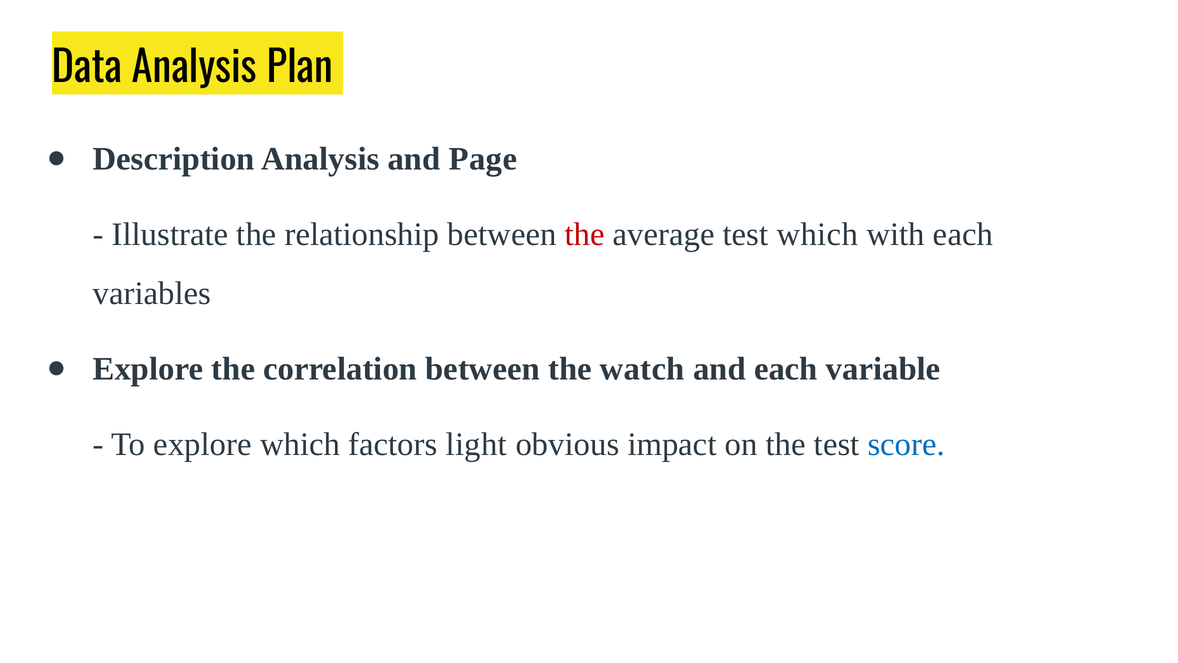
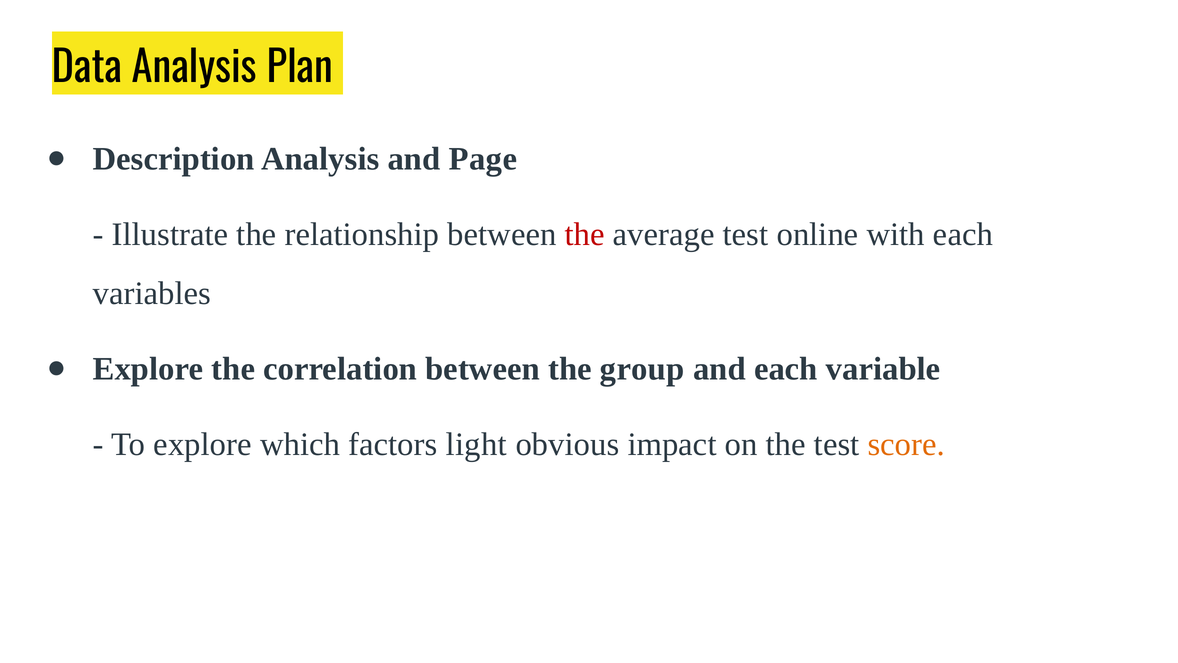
test which: which -> online
watch: watch -> group
score colour: blue -> orange
